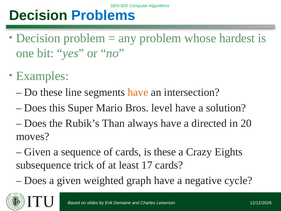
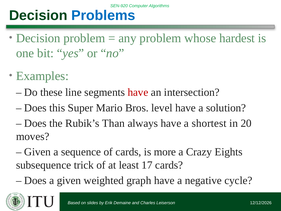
have at (138, 92) colour: orange -> red
directed: directed -> shortest
is these: these -> more
